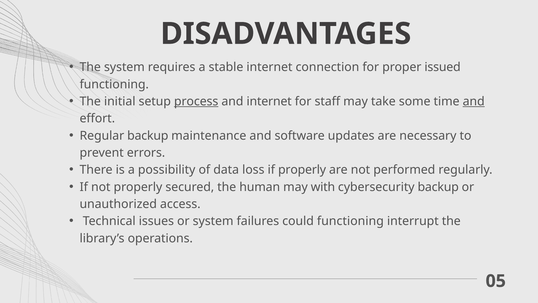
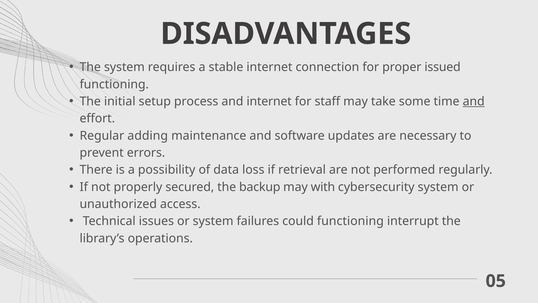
process underline: present -> none
Regular backup: backup -> adding
if properly: properly -> retrieval
human: human -> backup
cybersecurity backup: backup -> system
